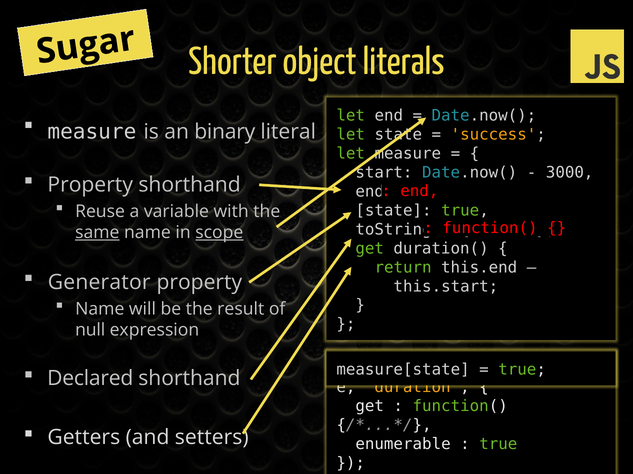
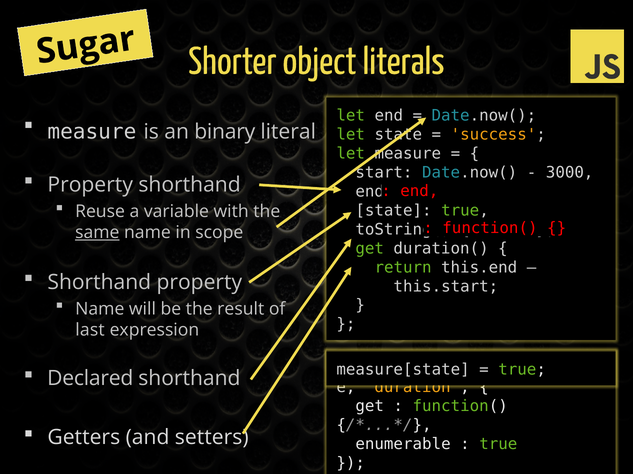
scope underline: present -> none
Generator at (99, 283): Generator -> Shorthand
null: null -> last
